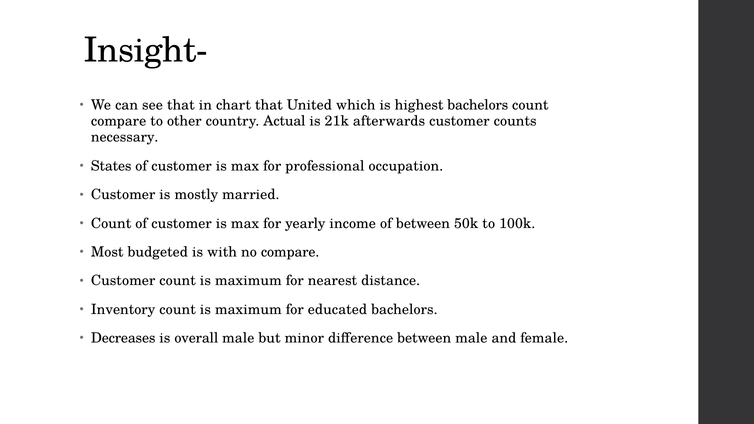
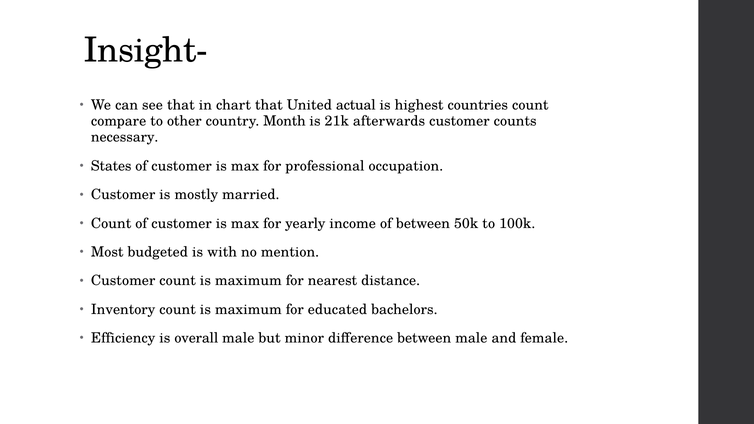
which: which -> actual
highest bachelors: bachelors -> countries
Actual: Actual -> Month
no compare: compare -> mention
Decreases: Decreases -> Efficiency
